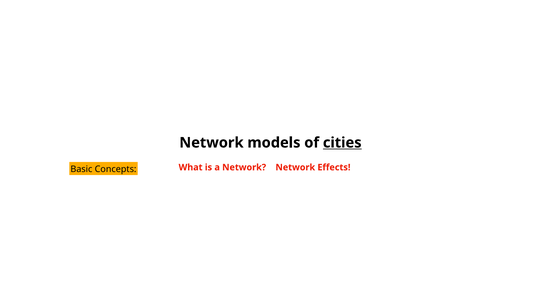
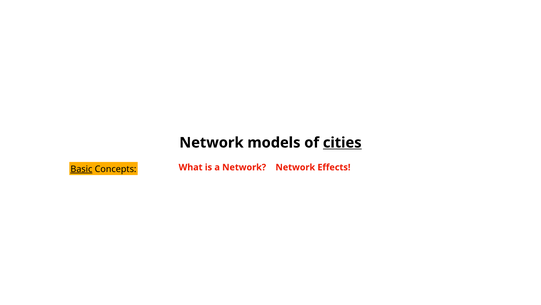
Basic underline: none -> present
